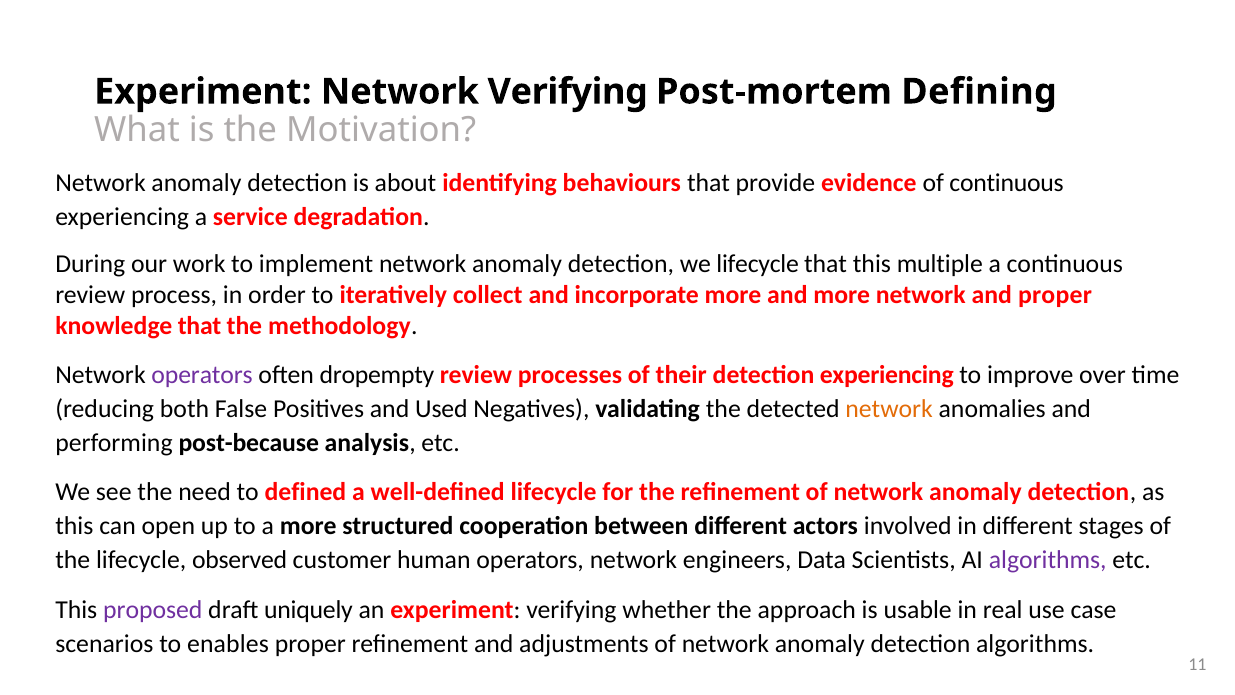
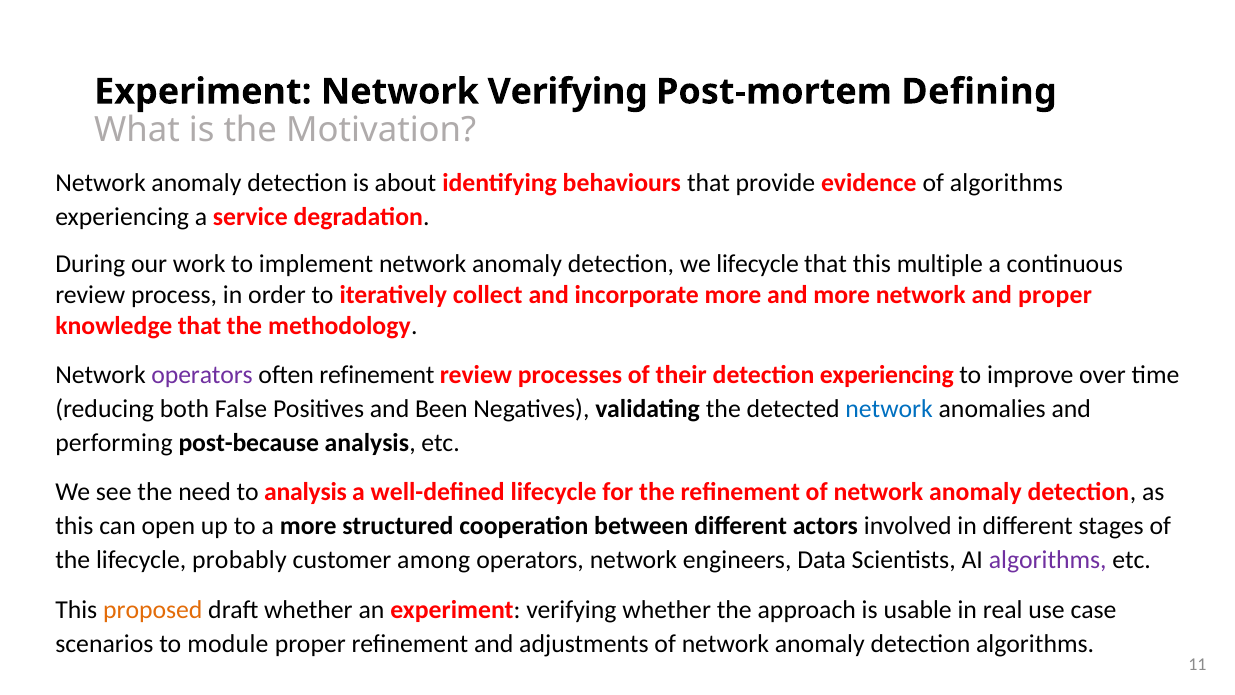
of continuous: continuous -> algorithms
often dropempty: dropempty -> refinement
Used: Used -> Been
network at (889, 409) colour: orange -> blue
to defined: defined -> analysis
observed: observed -> probably
human: human -> among
proposed colour: purple -> orange
draft uniquely: uniquely -> whether
enables: enables -> module
